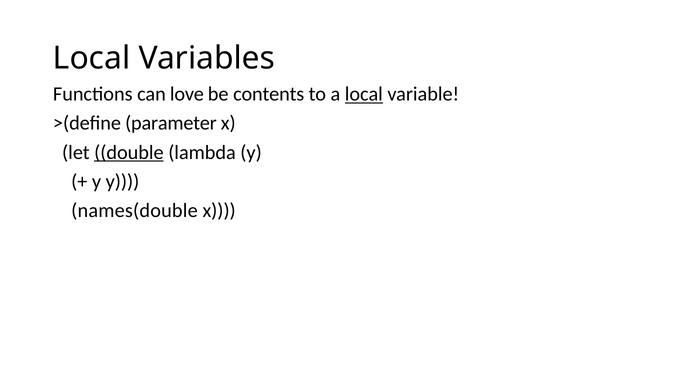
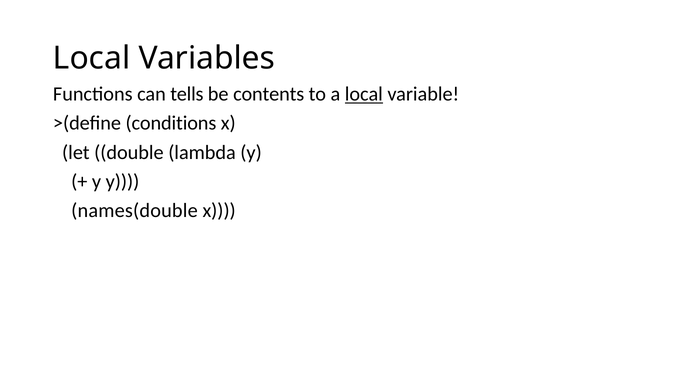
love: love -> tells
parameter: parameter -> conditions
double underline: present -> none
